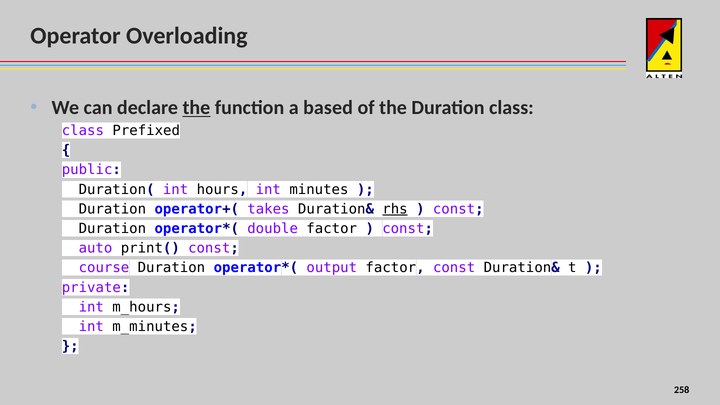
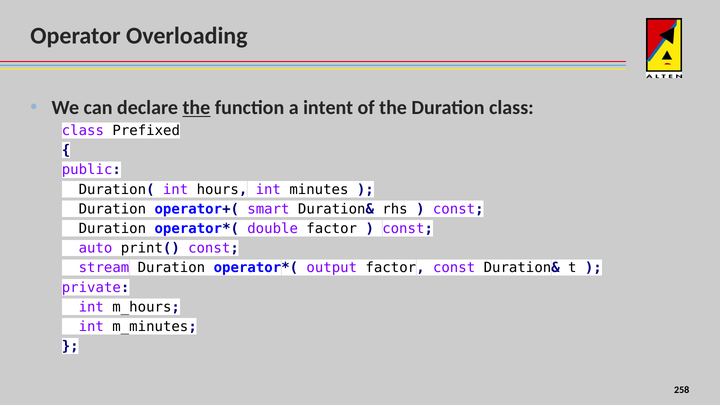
based: based -> intent
takes: takes -> smart
rhs underline: present -> none
course: course -> stream
